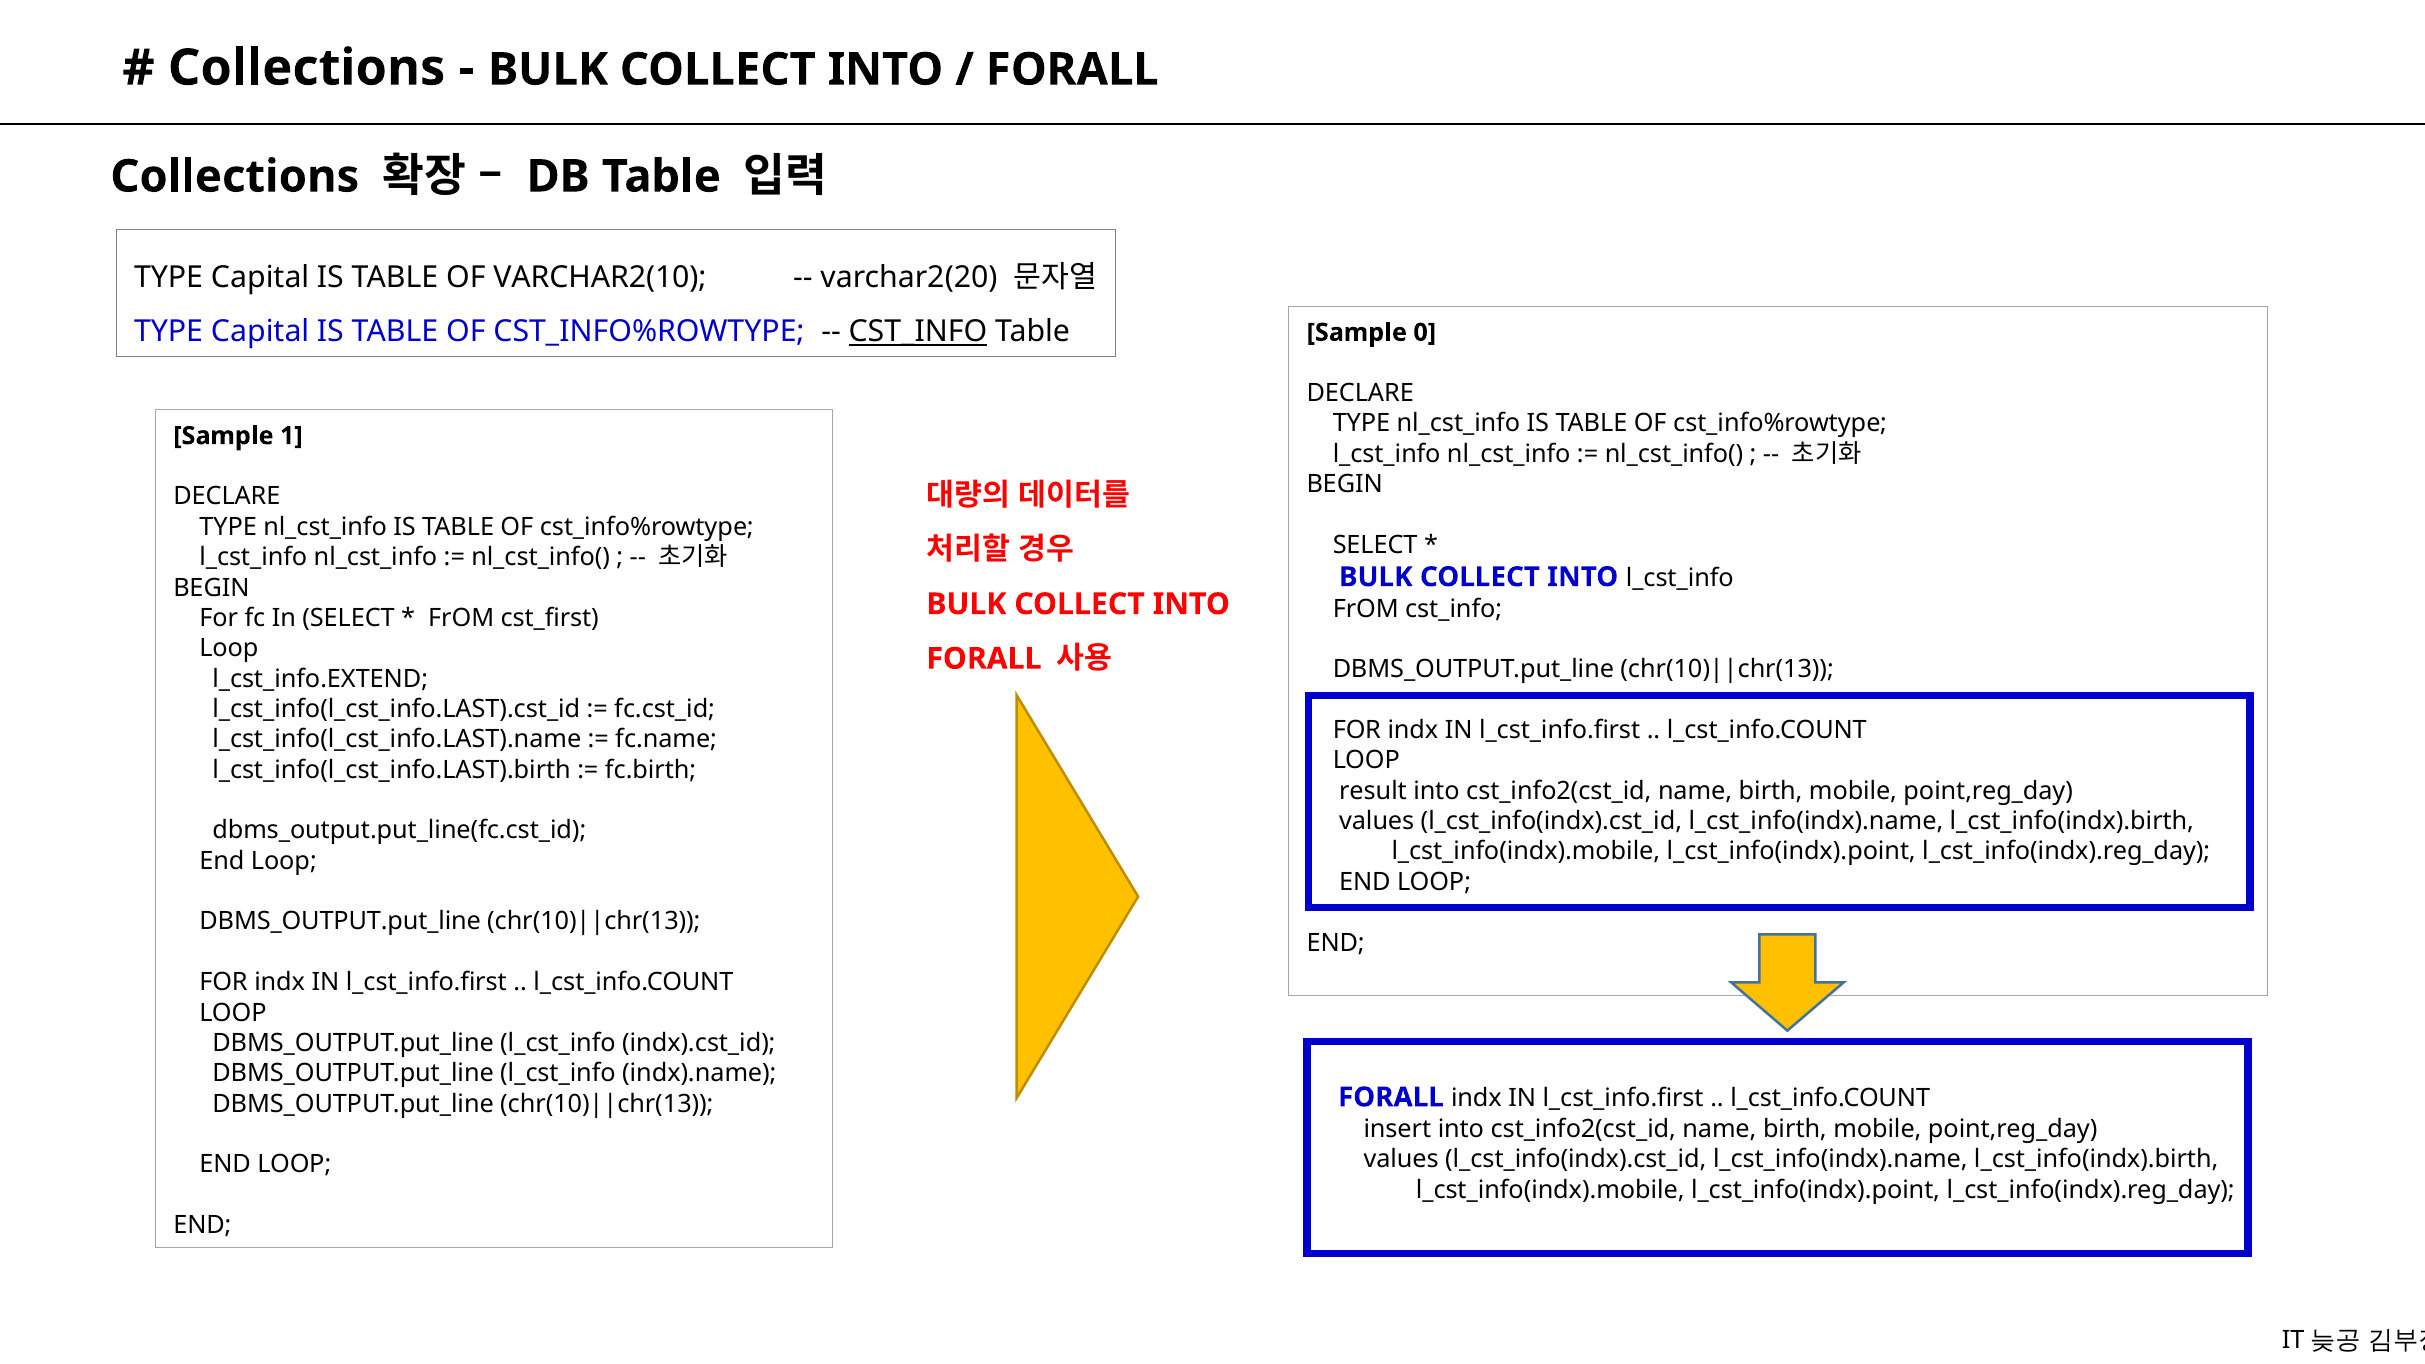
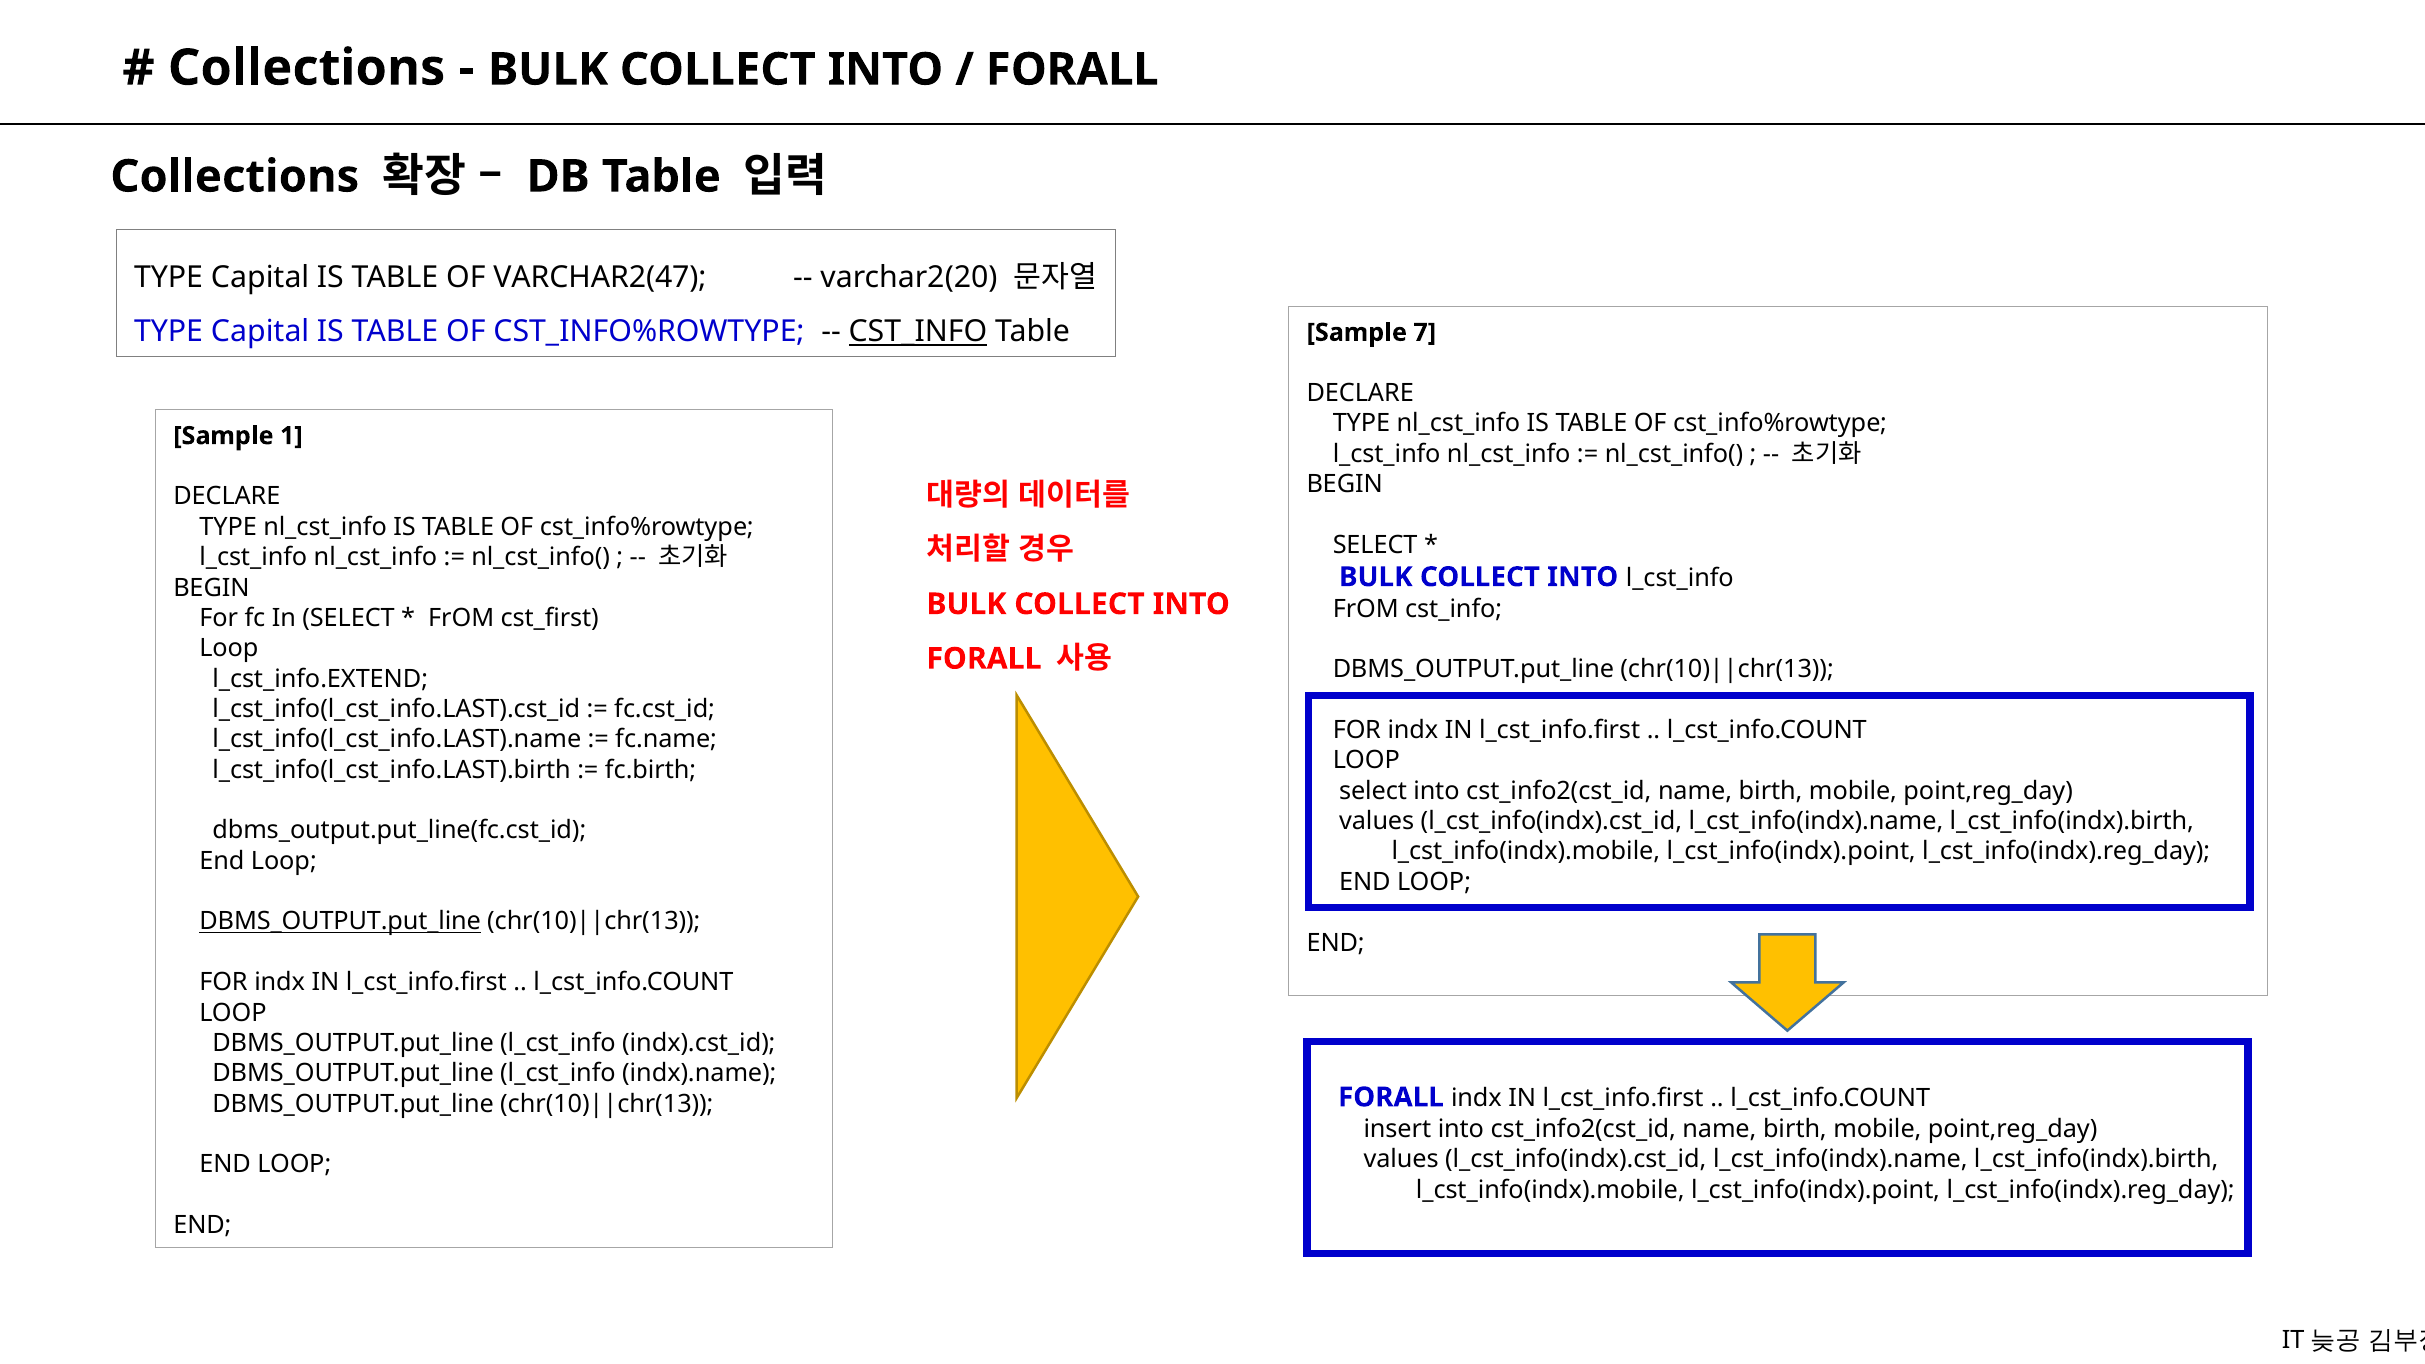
VARCHAR2(10: VARCHAR2(10 -> VARCHAR2(47
0: 0 -> 7
result at (1373, 791): result -> select
DBMS_OUTPUT.put_line at (340, 922) underline: none -> present
